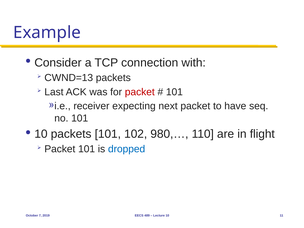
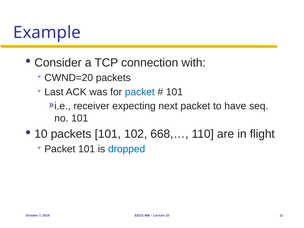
CWND=13: CWND=13 -> CWND=20
packet at (140, 92) colour: red -> blue
980,…: 980,… -> 668,…
